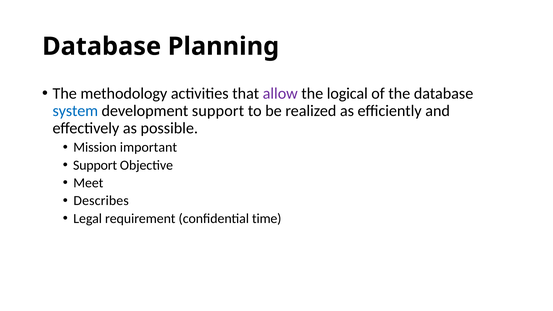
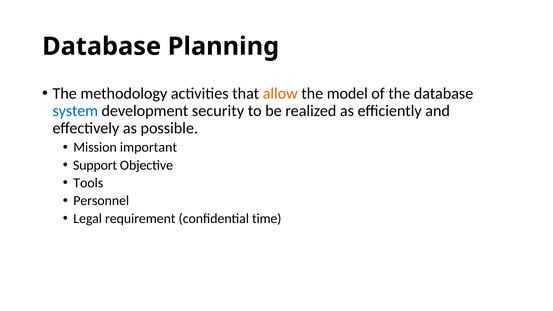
allow colour: purple -> orange
logical: logical -> model
development support: support -> security
Meet: Meet -> Tools
Describes: Describes -> Personnel
